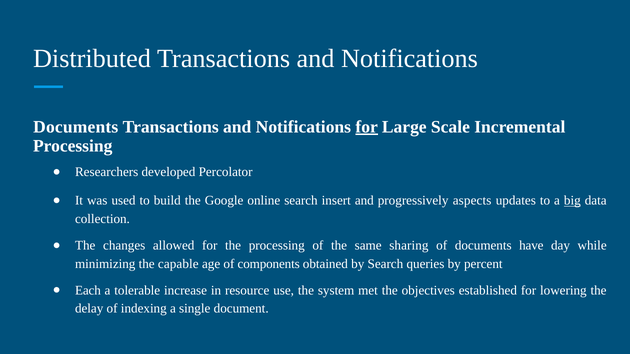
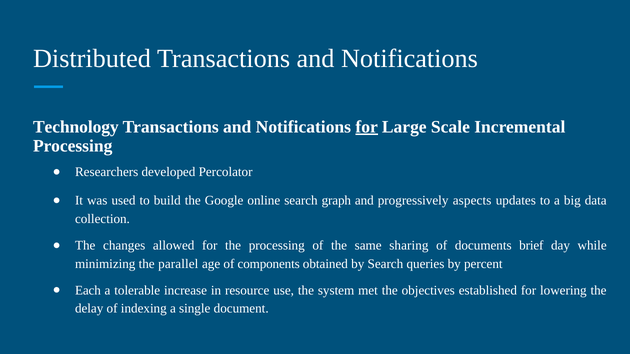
Documents at (76, 127): Documents -> Technology
insert: insert -> graph
big underline: present -> none
have: have -> brief
capable: capable -> parallel
